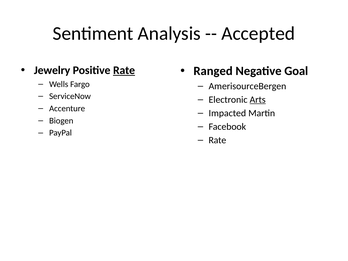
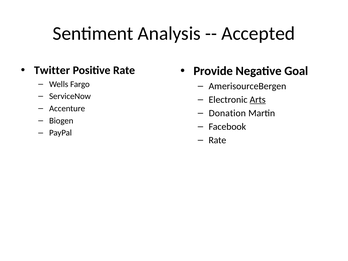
Jewelry: Jewelry -> Twitter
Rate at (124, 70) underline: present -> none
Ranged: Ranged -> Provide
Impacted: Impacted -> Donation
